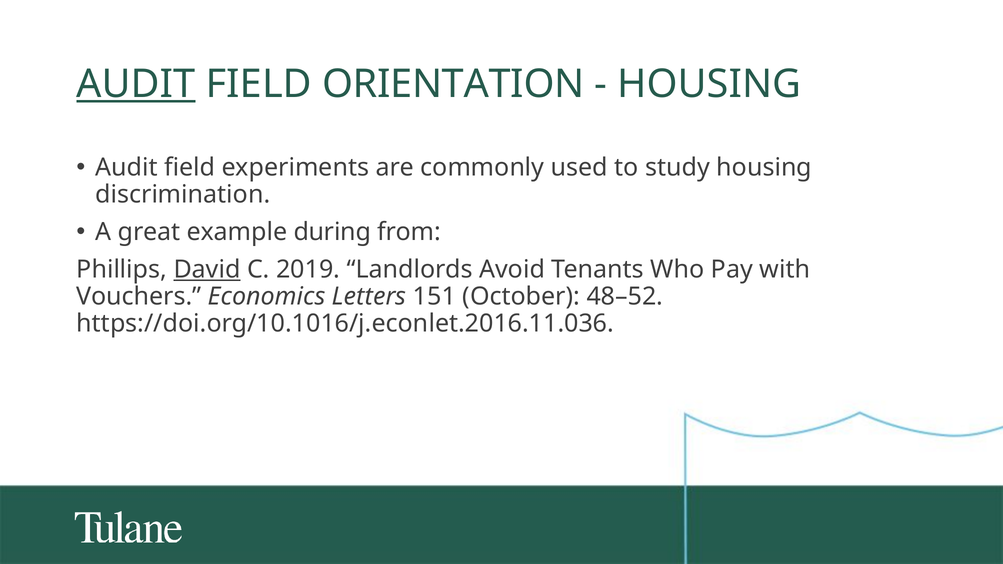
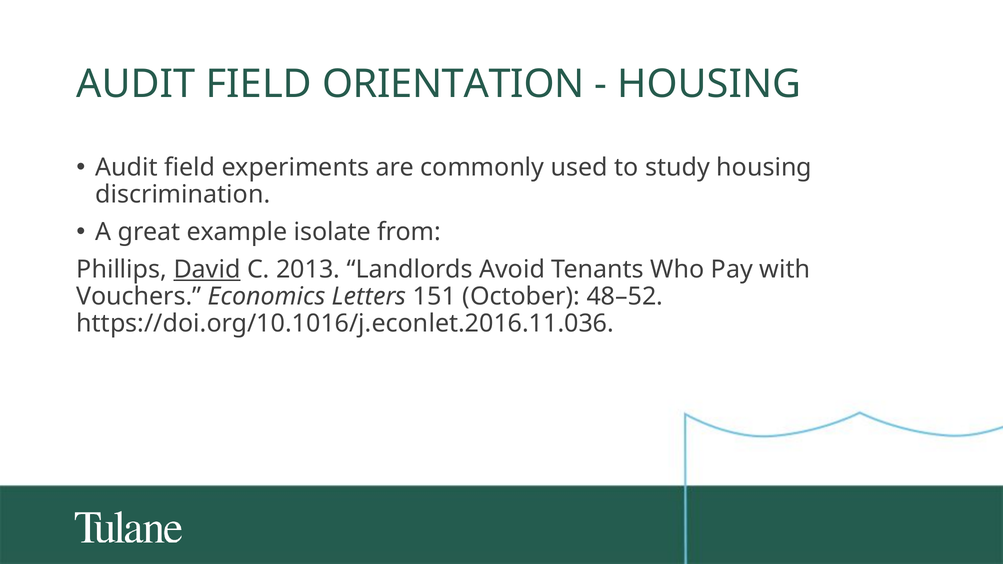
AUDIT at (136, 84) underline: present -> none
during: during -> isolate
2019: 2019 -> 2013
